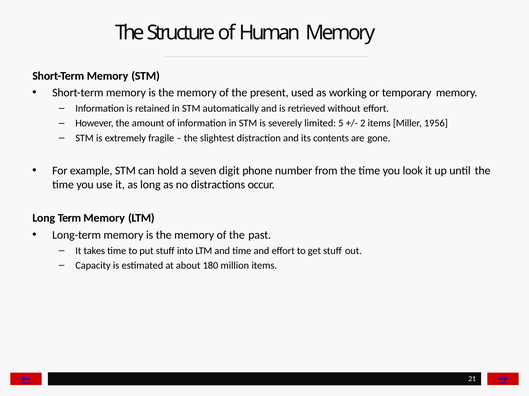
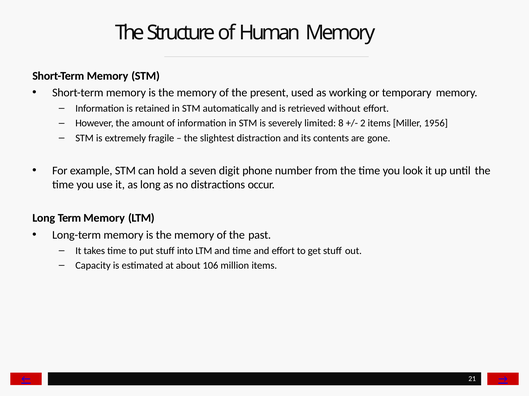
5: 5 -> 8
180: 180 -> 106
